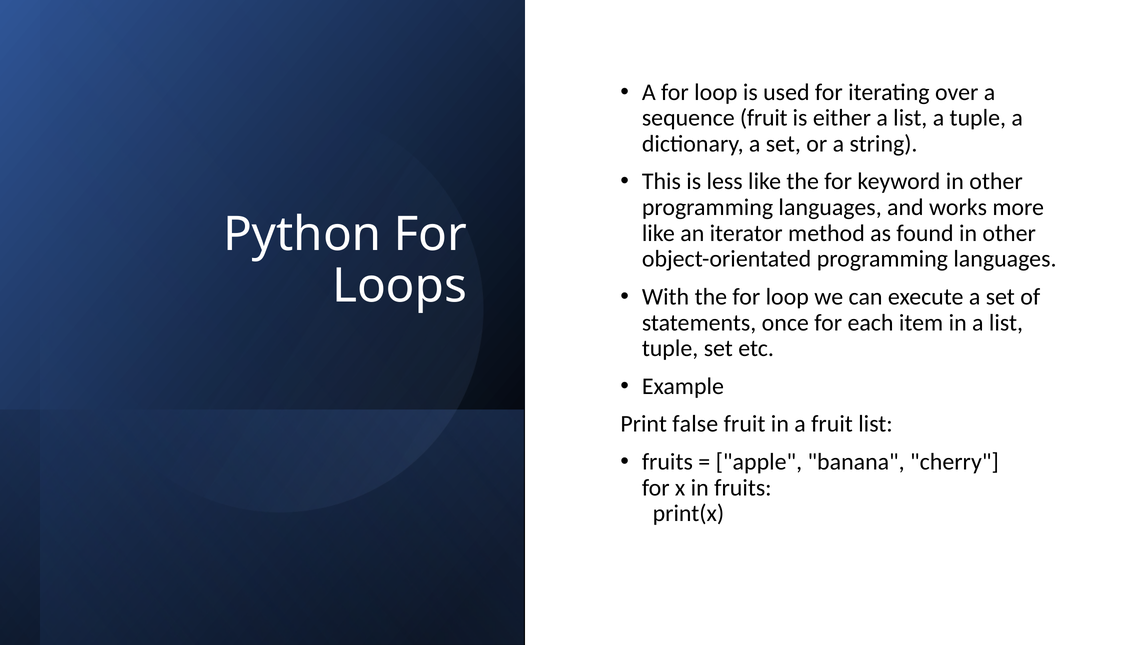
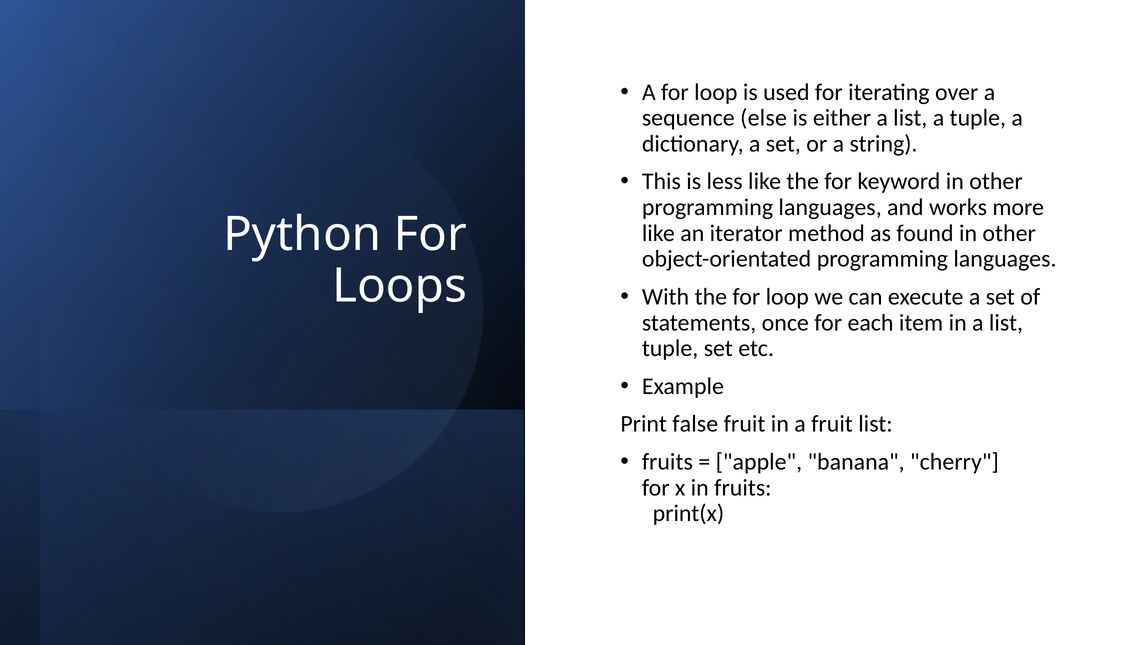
sequence fruit: fruit -> else
